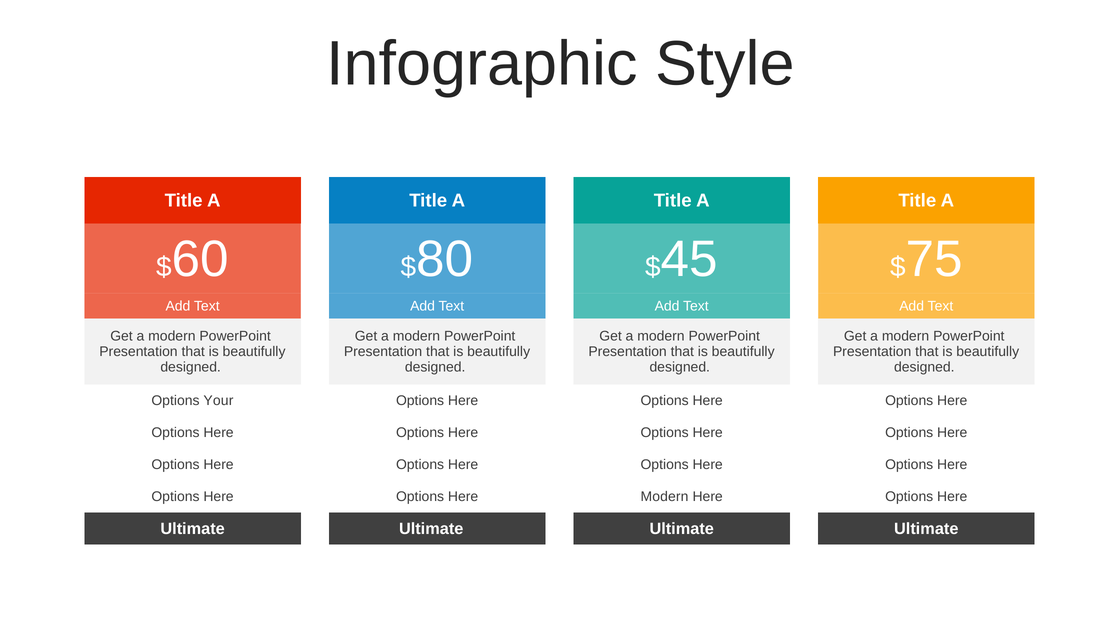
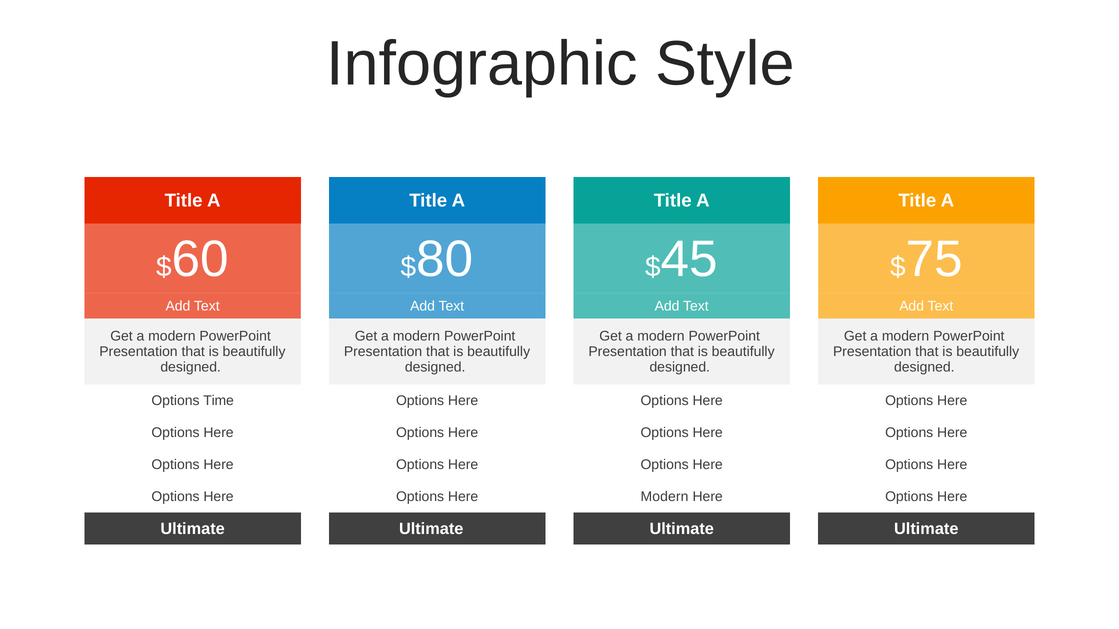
Your: Your -> Time
